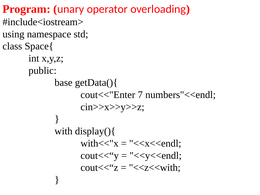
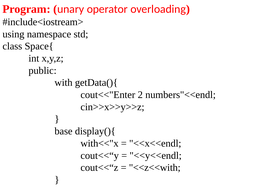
base: base -> with
7: 7 -> 2
with: with -> base
